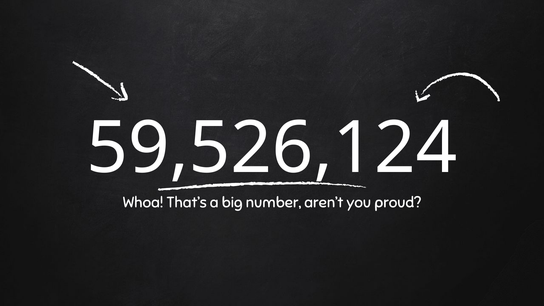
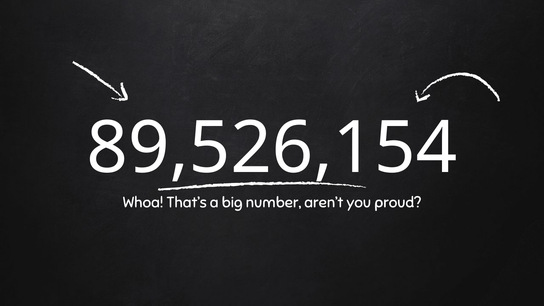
59,526,124: 59,526,124 -> 89,526,154
